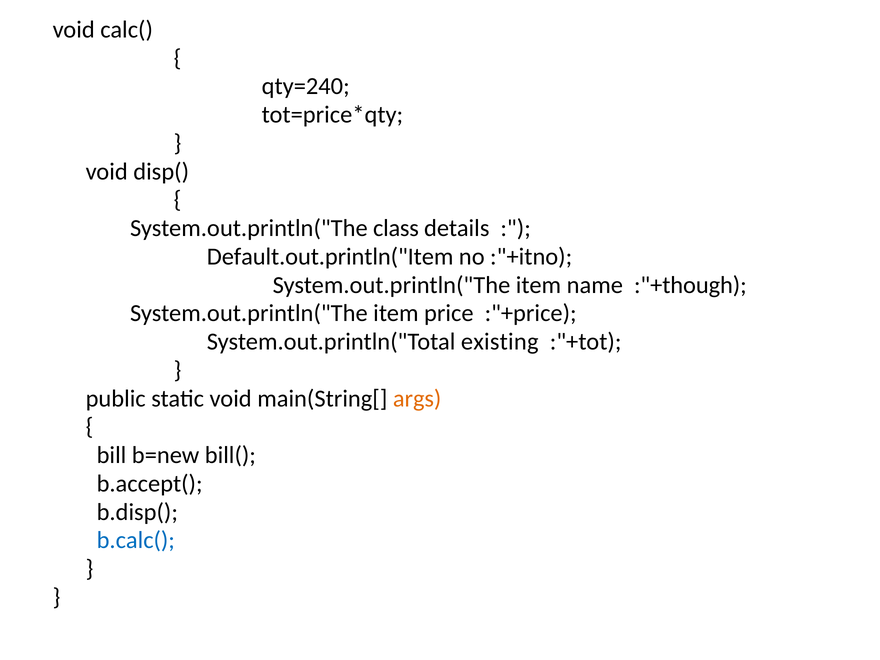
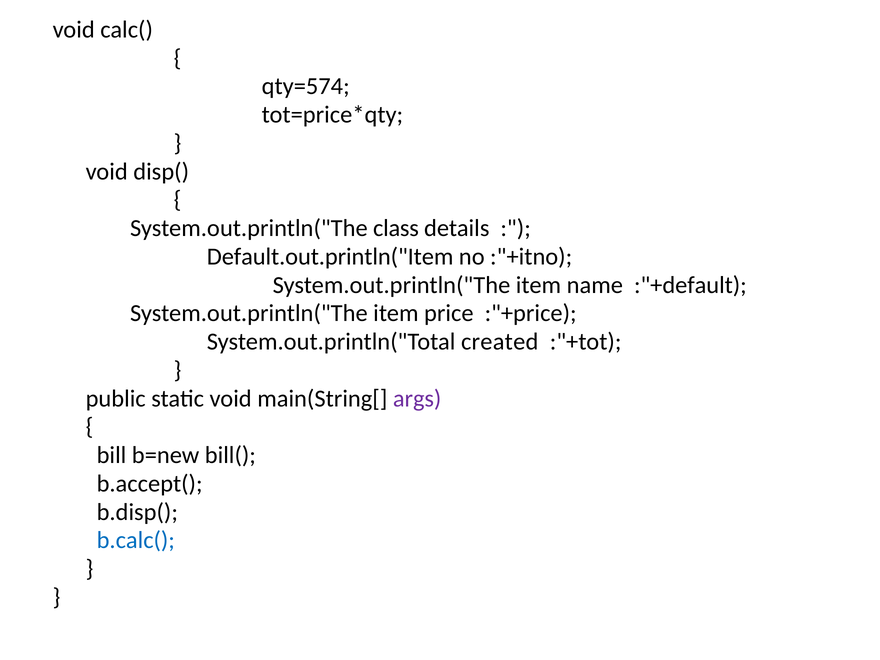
qty=240: qty=240 -> qty=574
:"+though: :"+though -> :"+default
existing: existing -> created
args colour: orange -> purple
